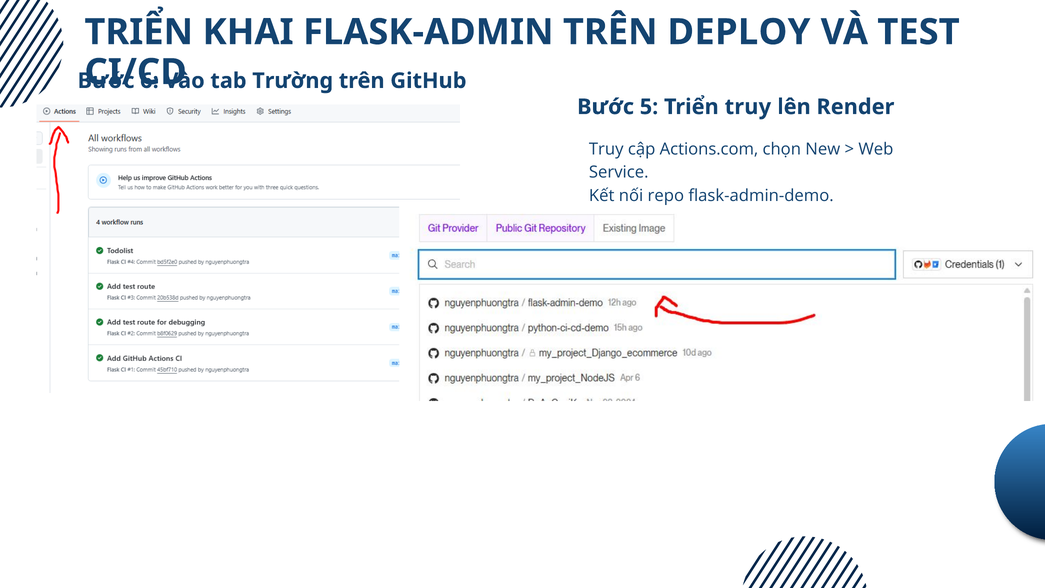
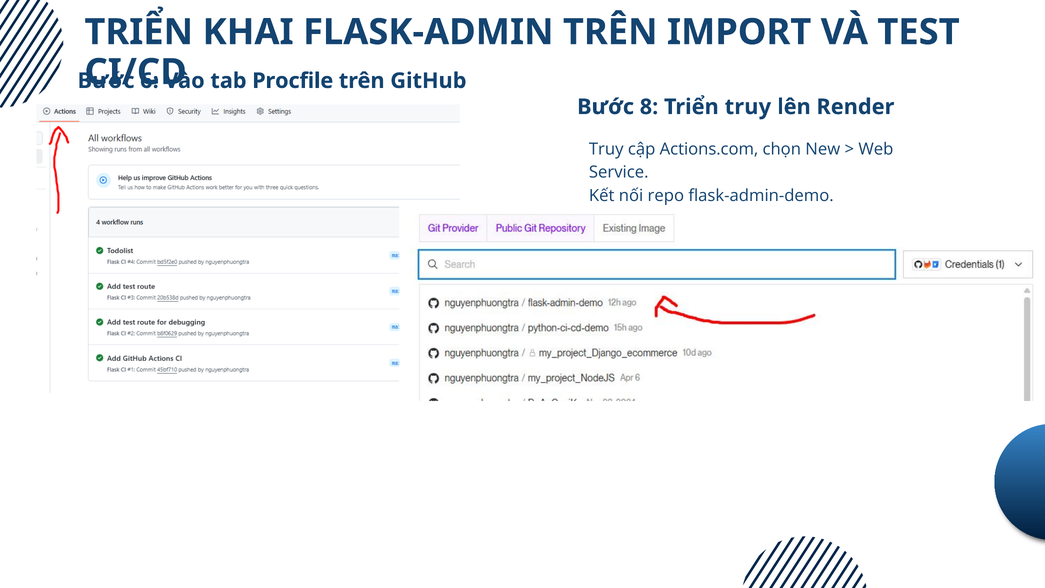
DEPLOY: DEPLOY -> IMPORT
Trường: Trường -> Procfile
5: 5 -> 8
